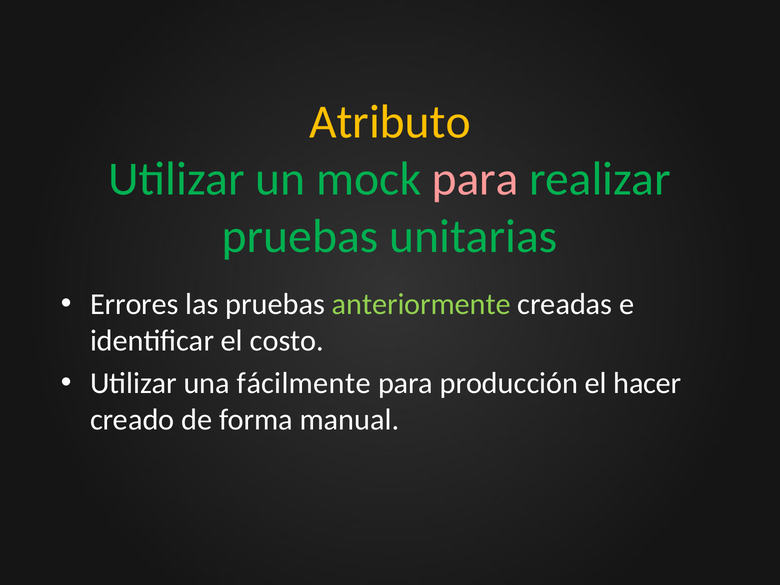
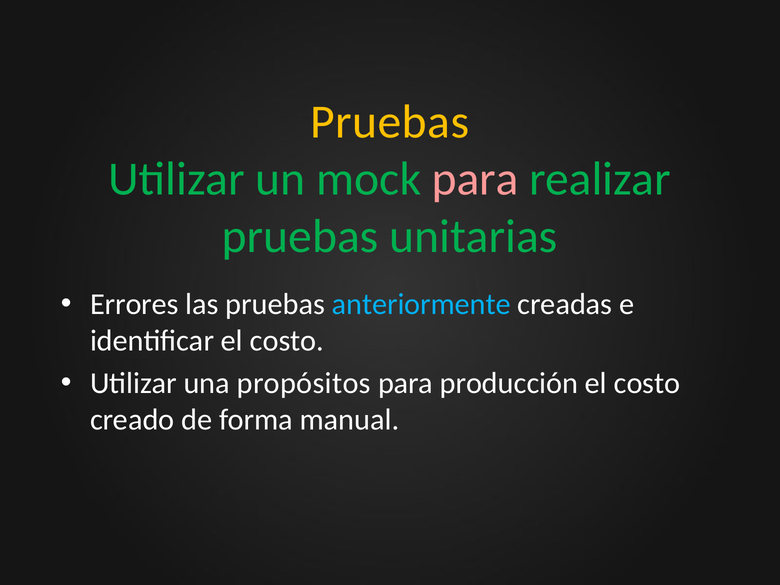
Atributo at (390, 122): Atributo -> Pruebas
anteriormente colour: light green -> light blue
fácilmente: fácilmente -> propósitos
hacer at (647, 383): hacer -> costo
